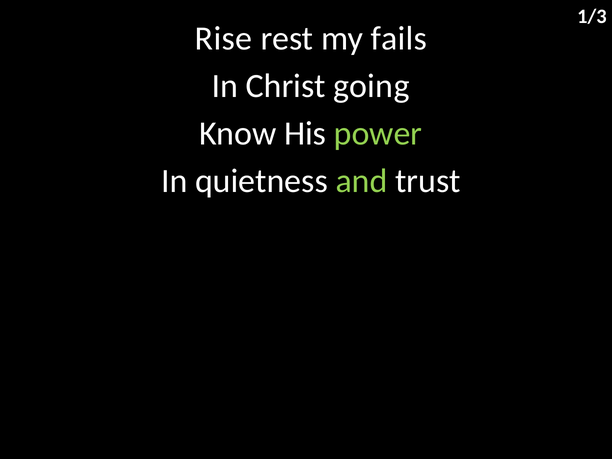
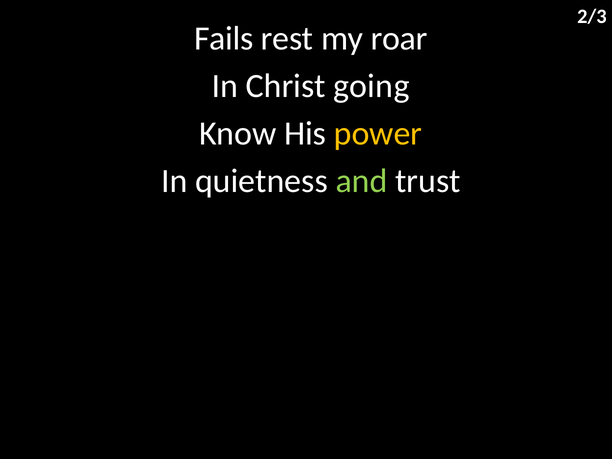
1/3: 1/3 -> 2/3
Rise: Rise -> Fails
fails: fails -> roar
power colour: light green -> yellow
